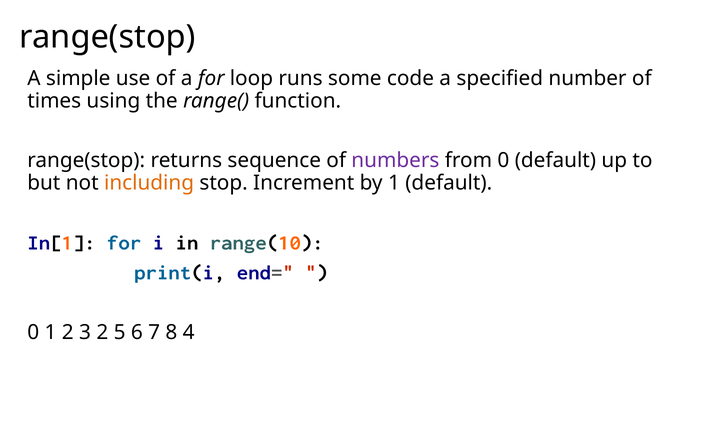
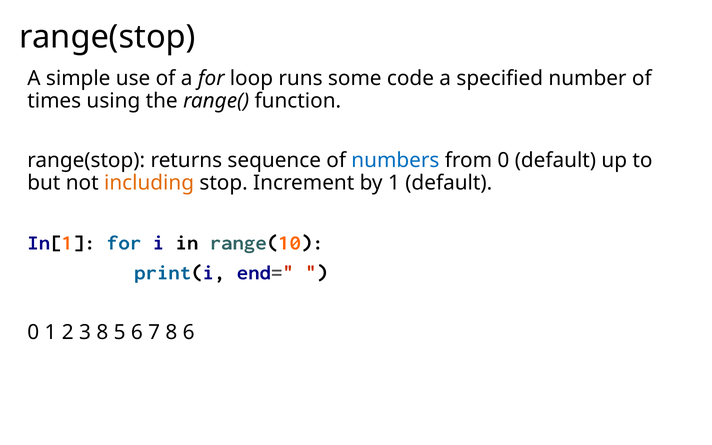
numbers colour: purple -> blue
3 2: 2 -> 8
8 4: 4 -> 6
